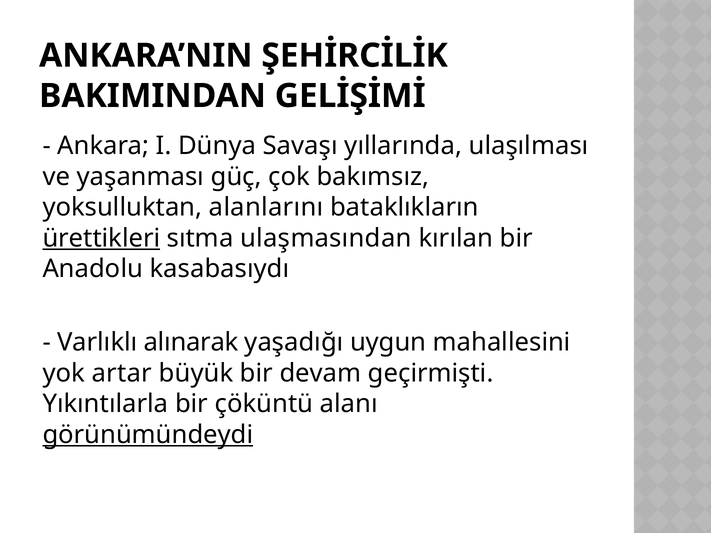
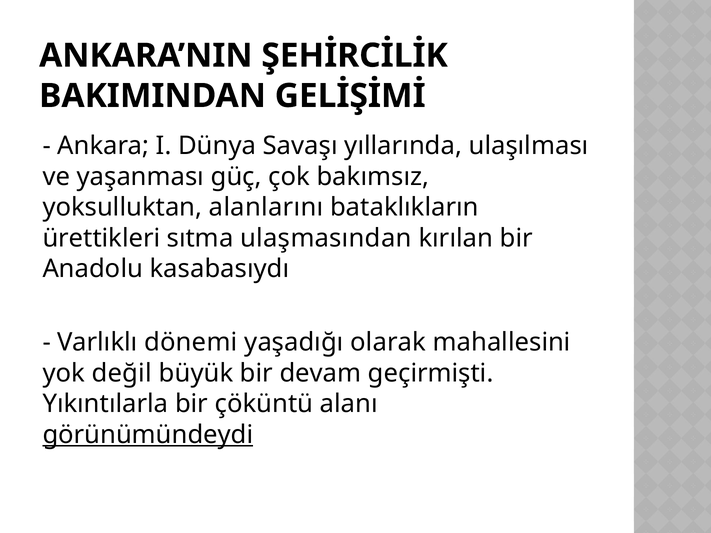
ürettikleri underline: present -> none
alınarak: alınarak -> dönemi
uygun: uygun -> olarak
artar: artar -> değil
